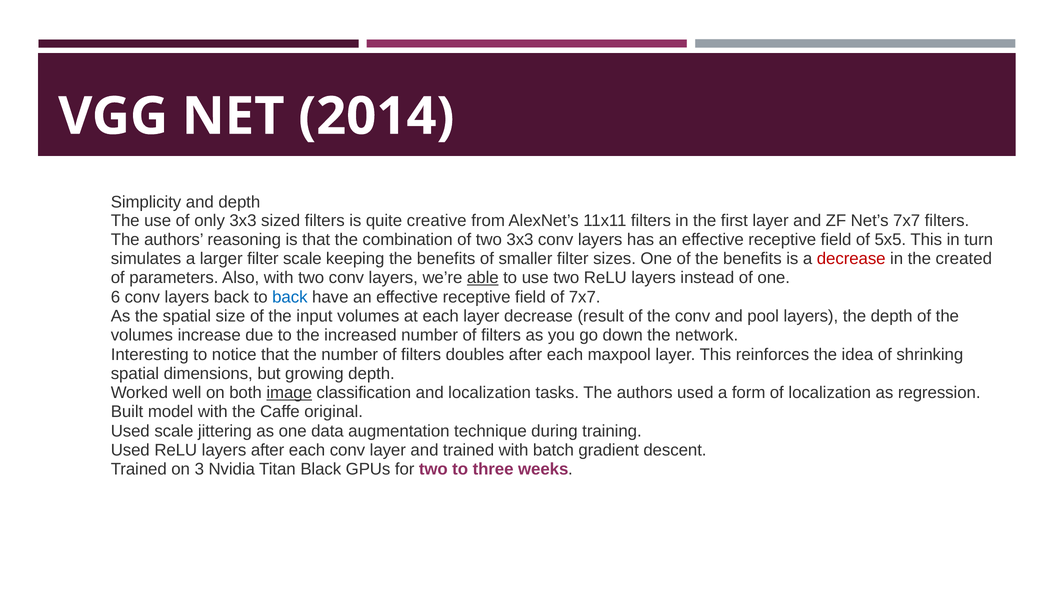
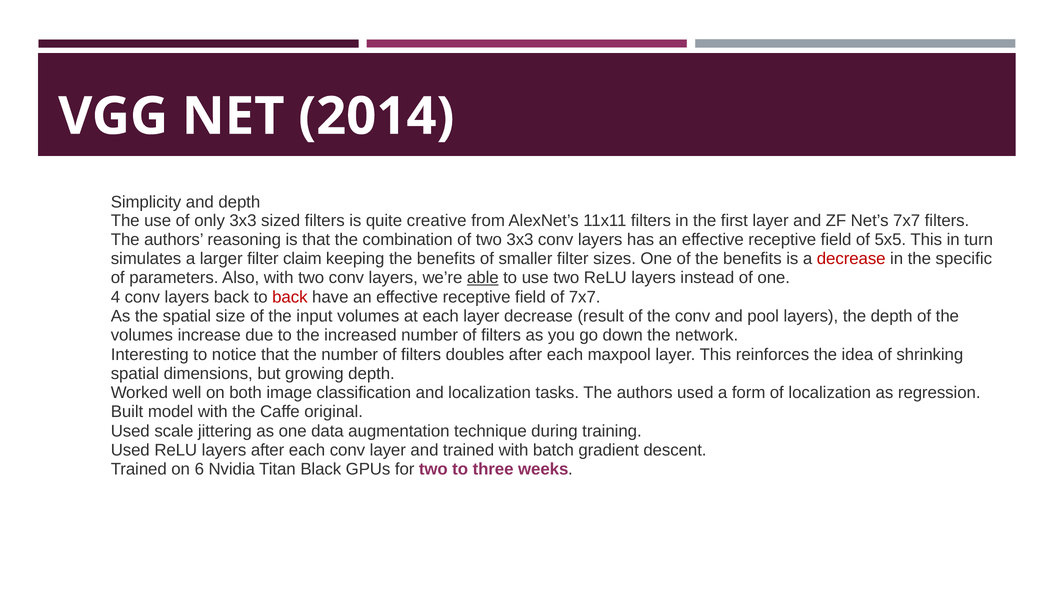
filter scale: scale -> claim
created: created -> specific
6: 6 -> 4
back at (290, 297) colour: blue -> red
image underline: present -> none
3: 3 -> 6
